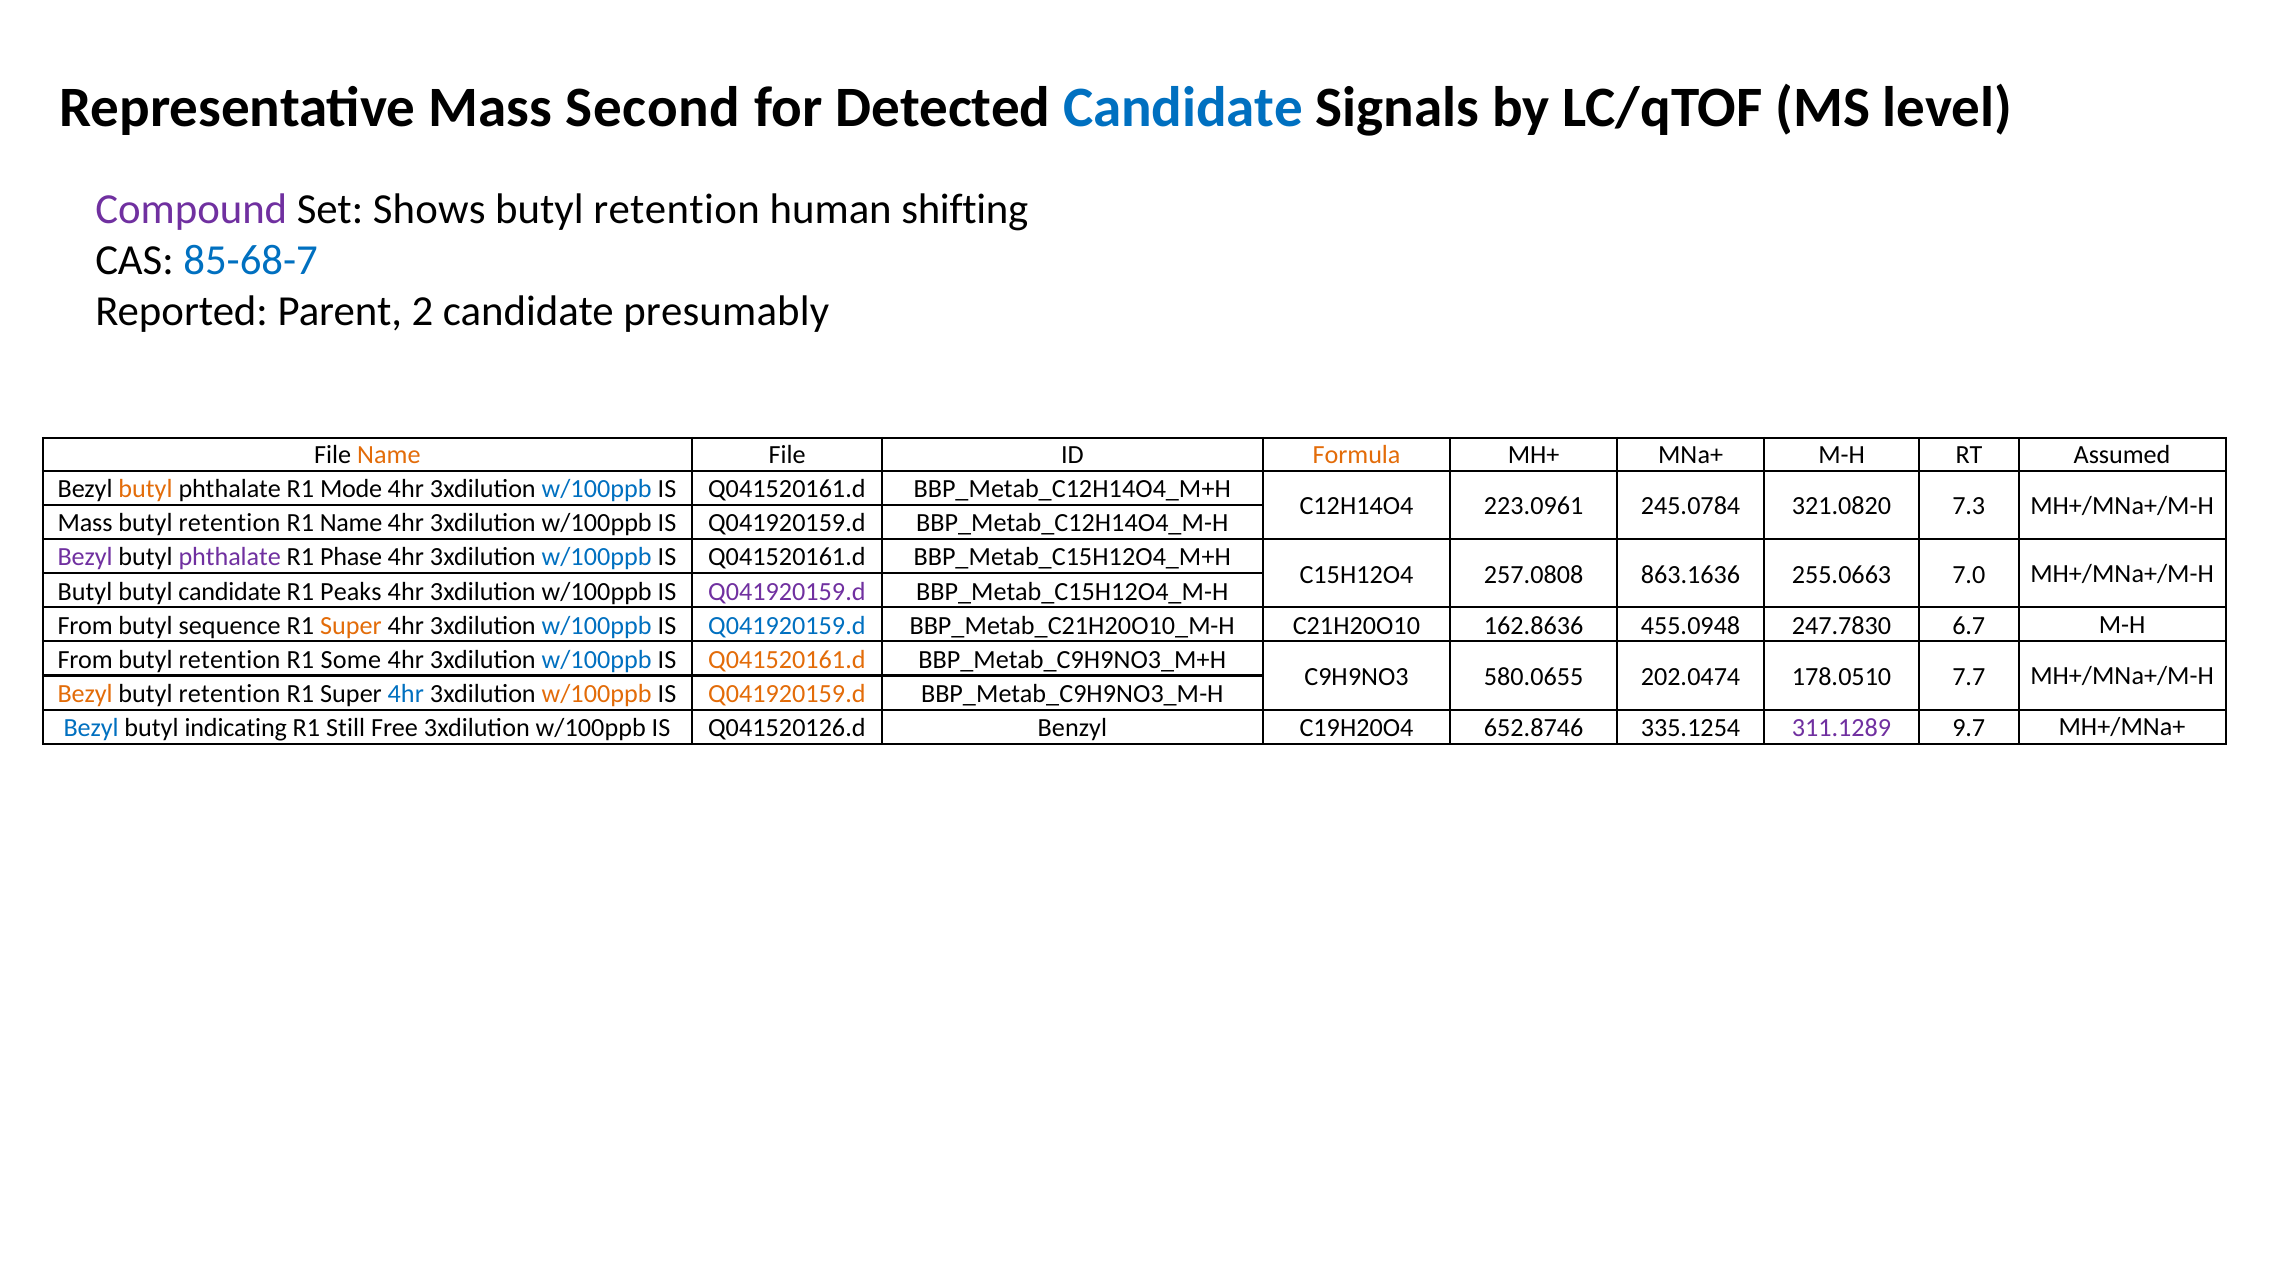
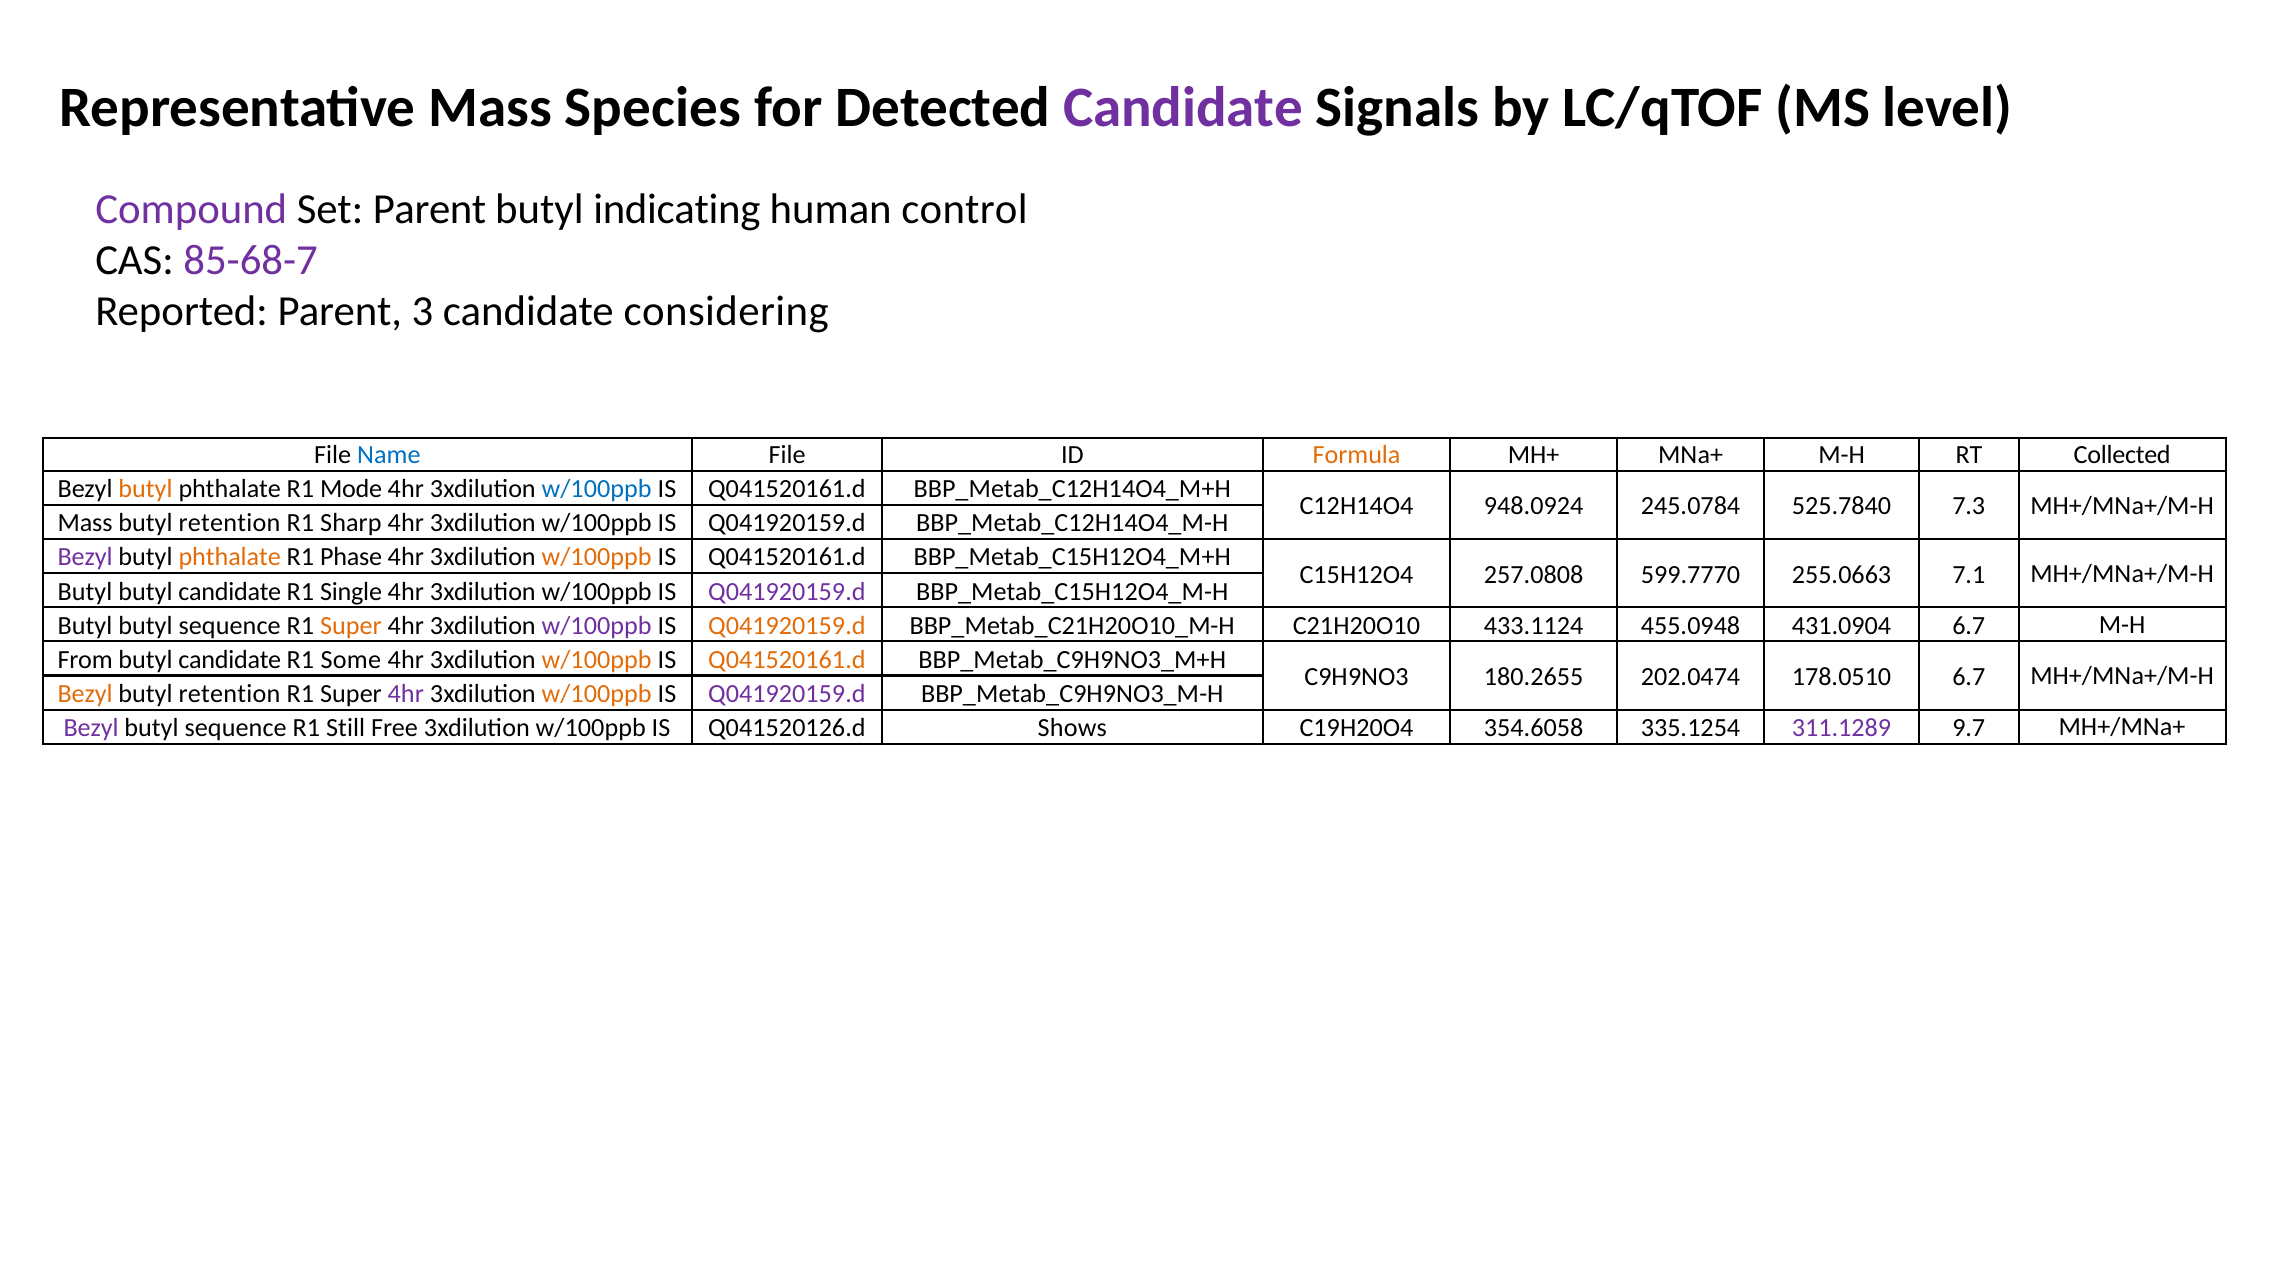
Second: Second -> Species
Candidate at (1183, 108) colour: blue -> purple
Set Shows: Shows -> Parent
retention at (677, 209): retention -> indicating
shifting: shifting -> control
85-68-7 colour: blue -> purple
2: 2 -> 3
presumably: presumably -> considering
Name at (389, 455) colour: orange -> blue
Assumed: Assumed -> Collected
223.0961: 223.0961 -> 948.0924
321.0820: 321.0820 -> 525.7840
R1 Name: Name -> Sharp
phthalate at (230, 557) colour: purple -> orange
w/100ppb at (597, 557) colour: blue -> orange
863.1636: 863.1636 -> 599.7770
7.0: 7.0 -> 7.1
Peaks: Peaks -> Single
From at (85, 626): From -> Butyl
w/100ppb at (597, 626) colour: blue -> purple
Q041920159.d at (787, 626) colour: blue -> orange
162.8636: 162.8636 -> 433.1124
247.7830: 247.7830 -> 431.0904
retention at (230, 660): retention -> candidate
w/100ppb at (597, 660) colour: blue -> orange
580.0655: 580.0655 -> 180.2655
178.0510 7.7: 7.7 -> 6.7
4hr at (406, 694) colour: blue -> purple
Q041920159.d at (787, 694) colour: orange -> purple
Bezyl at (91, 728) colour: blue -> purple
indicating at (236, 728): indicating -> sequence
Benzyl: Benzyl -> Shows
652.8746: 652.8746 -> 354.6058
